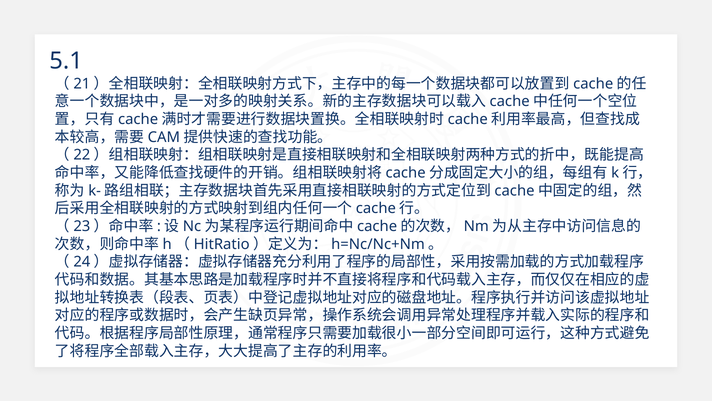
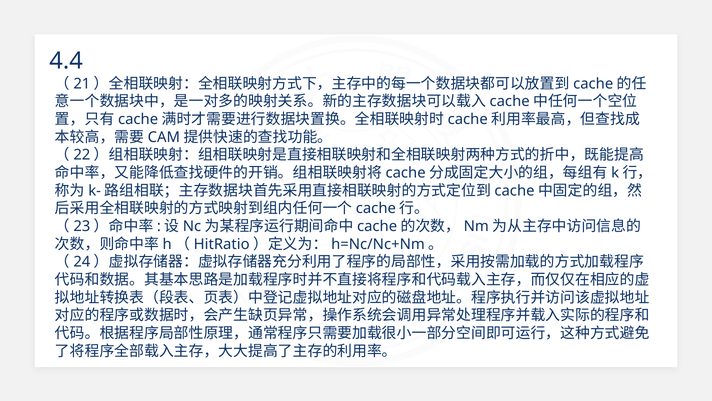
5.1: 5.1 -> 4.4
